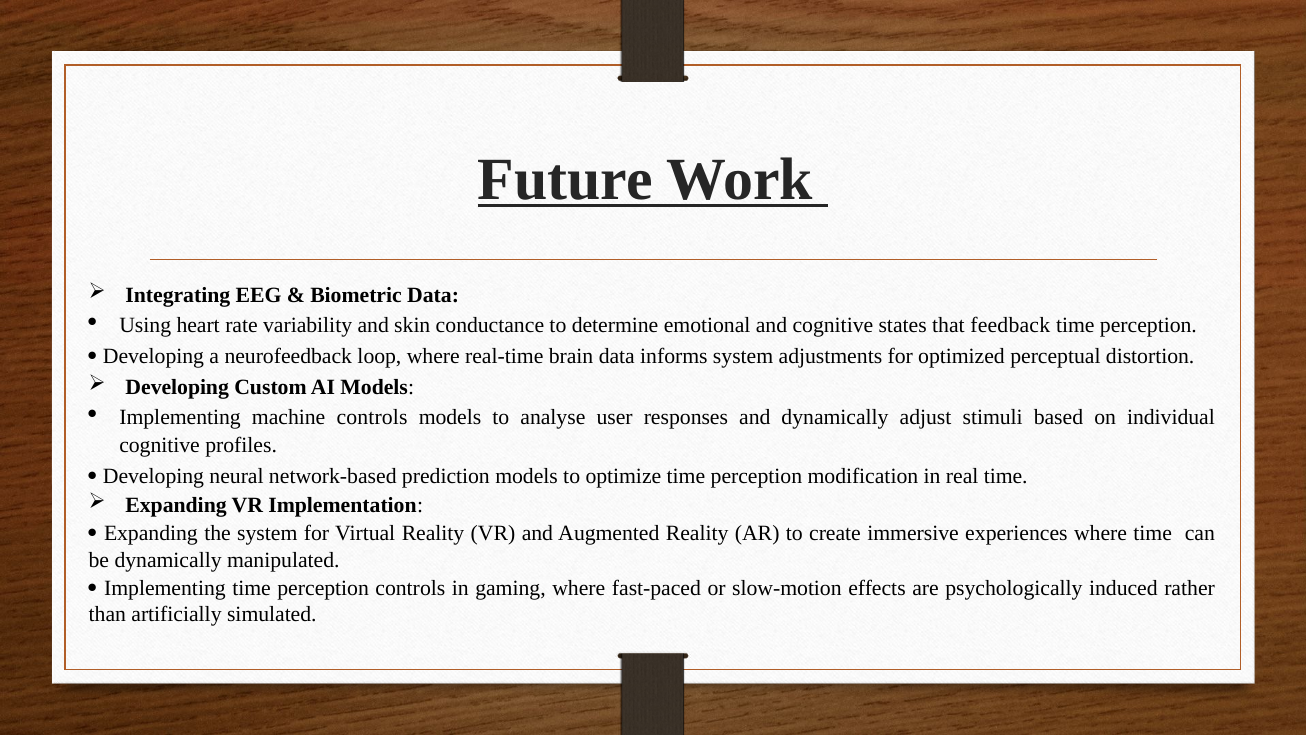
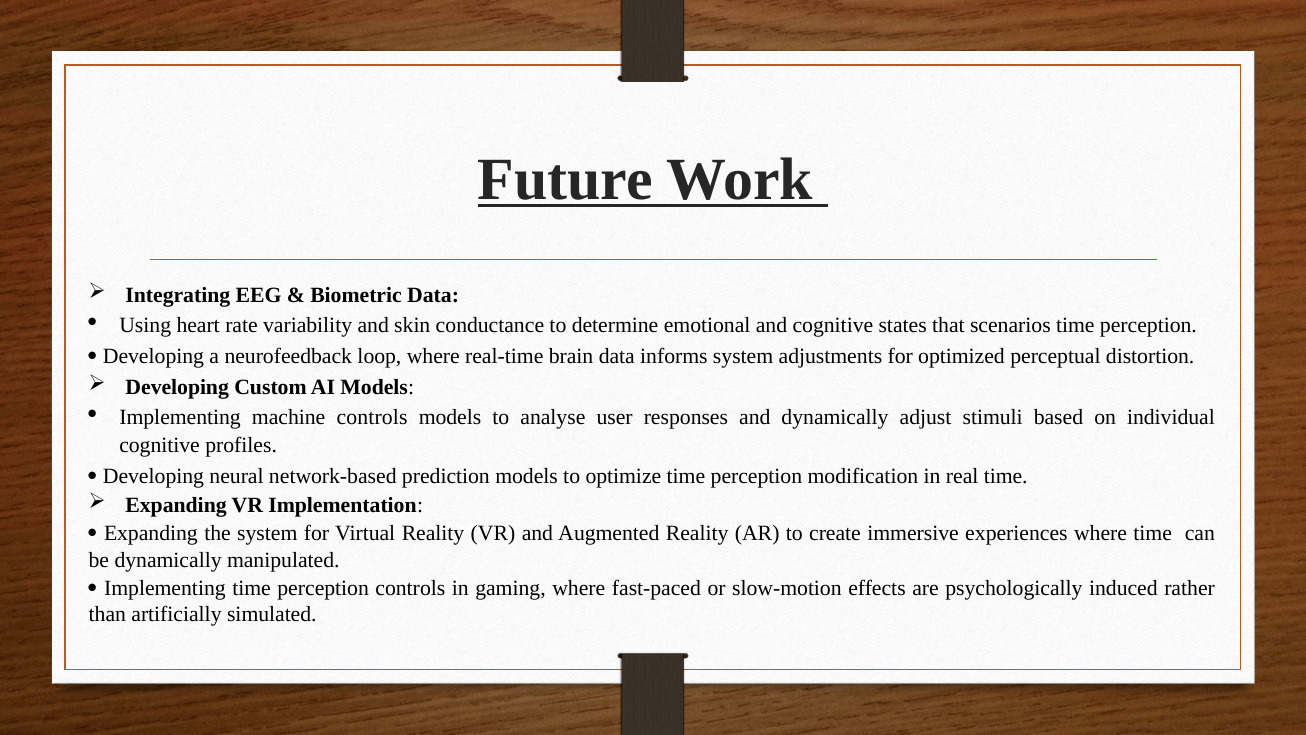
feedback: feedback -> scenarios
